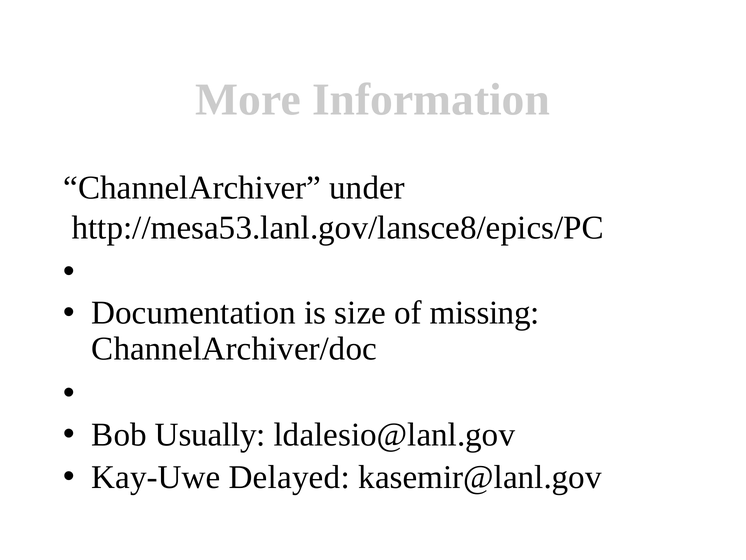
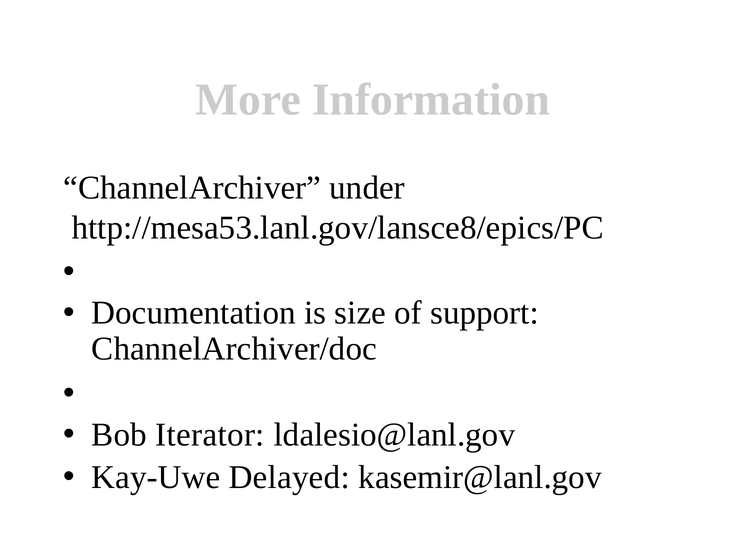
missing: missing -> support
Usually: Usually -> Iterator
